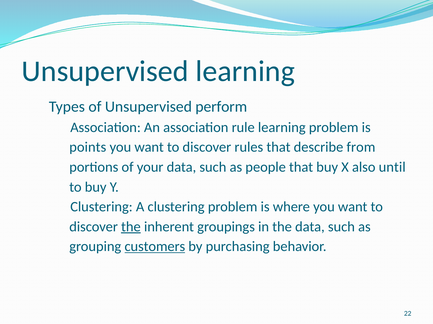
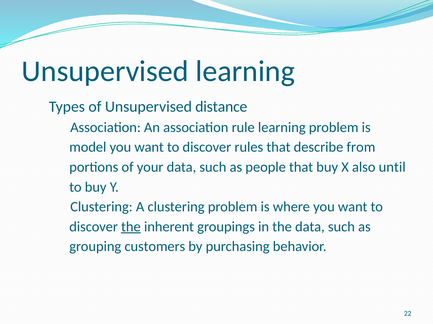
perform: perform -> distance
points: points -> model
customers underline: present -> none
